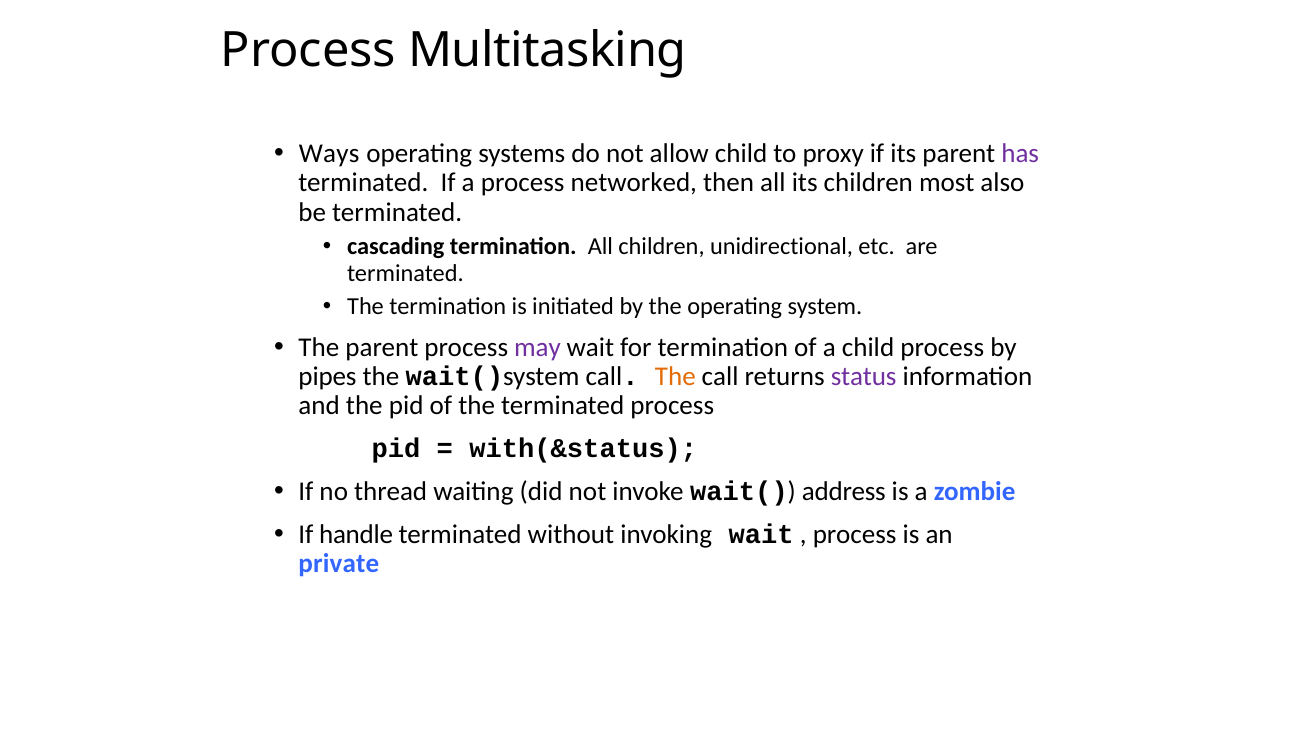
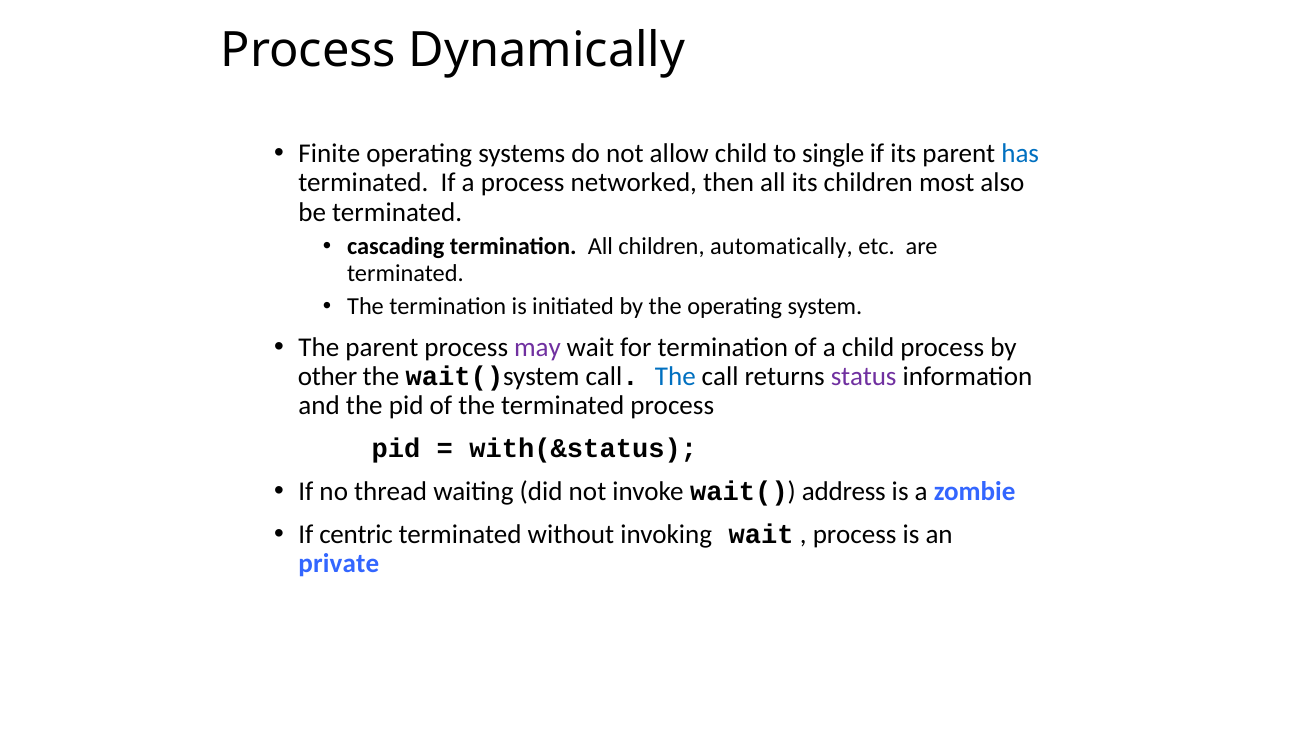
Multitasking: Multitasking -> Dynamically
Ways: Ways -> Finite
proxy: proxy -> single
has colour: purple -> blue
unidirectional: unidirectional -> automatically
pipes: pipes -> other
The at (675, 377) colour: orange -> blue
handle: handle -> centric
